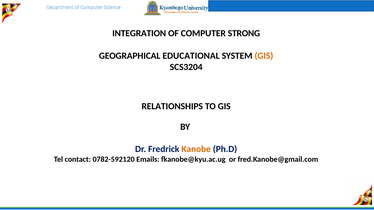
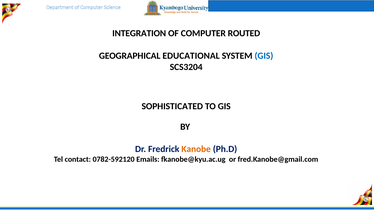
STRONG: STRONG -> ROUTED
GIS at (264, 56) colour: orange -> blue
RELATIONSHIPS: RELATIONSHIPS -> SOPHISTICATED
